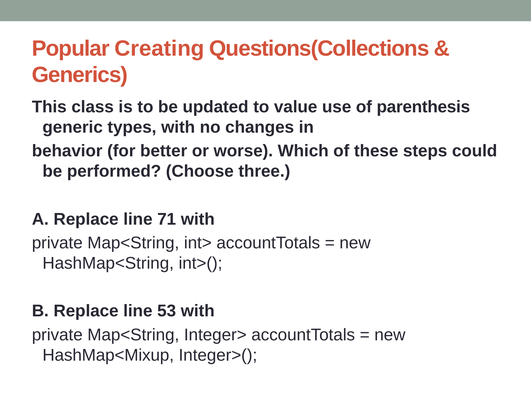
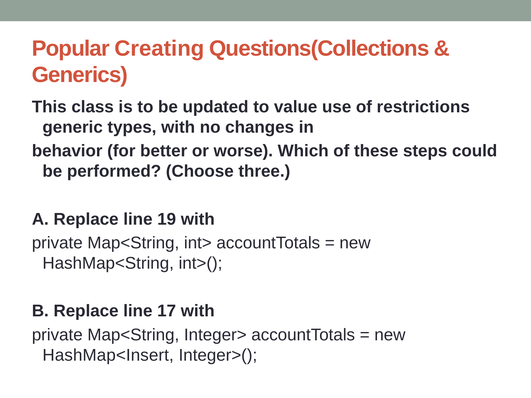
parenthesis: parenthesis -> restrictions
71: 71 -> 19
53: 53 -> 17
HashMap<Mixup: HashMap<Mixup -> HashMap<Insert
